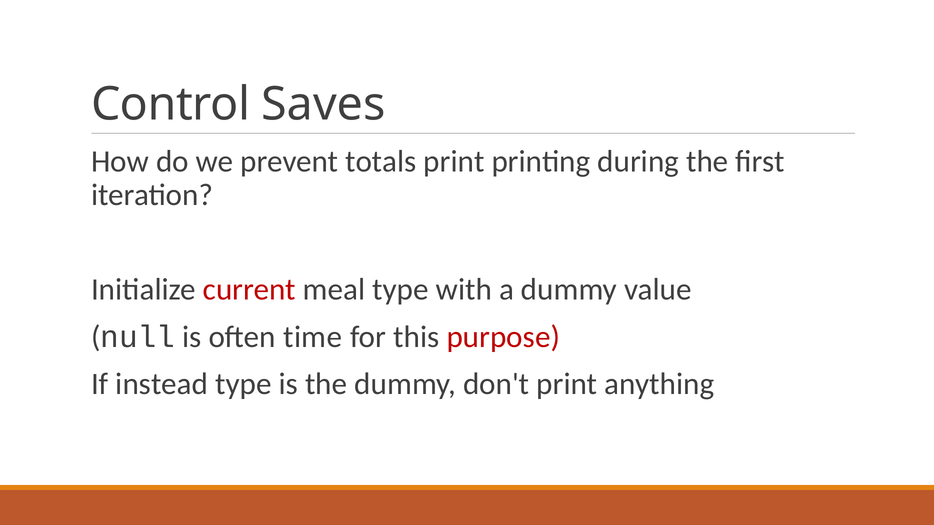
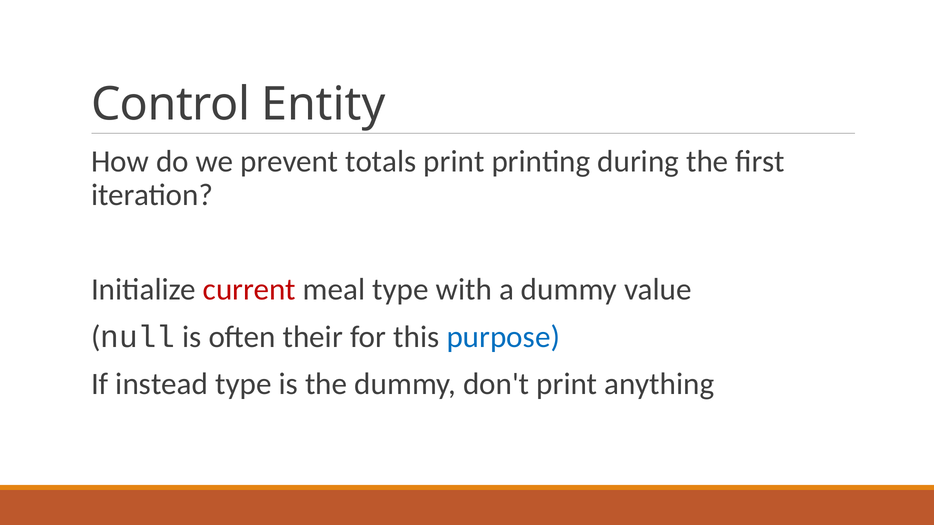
Saves: Saves -> Entity
time: time -> their
purpose colour: red -> blue
